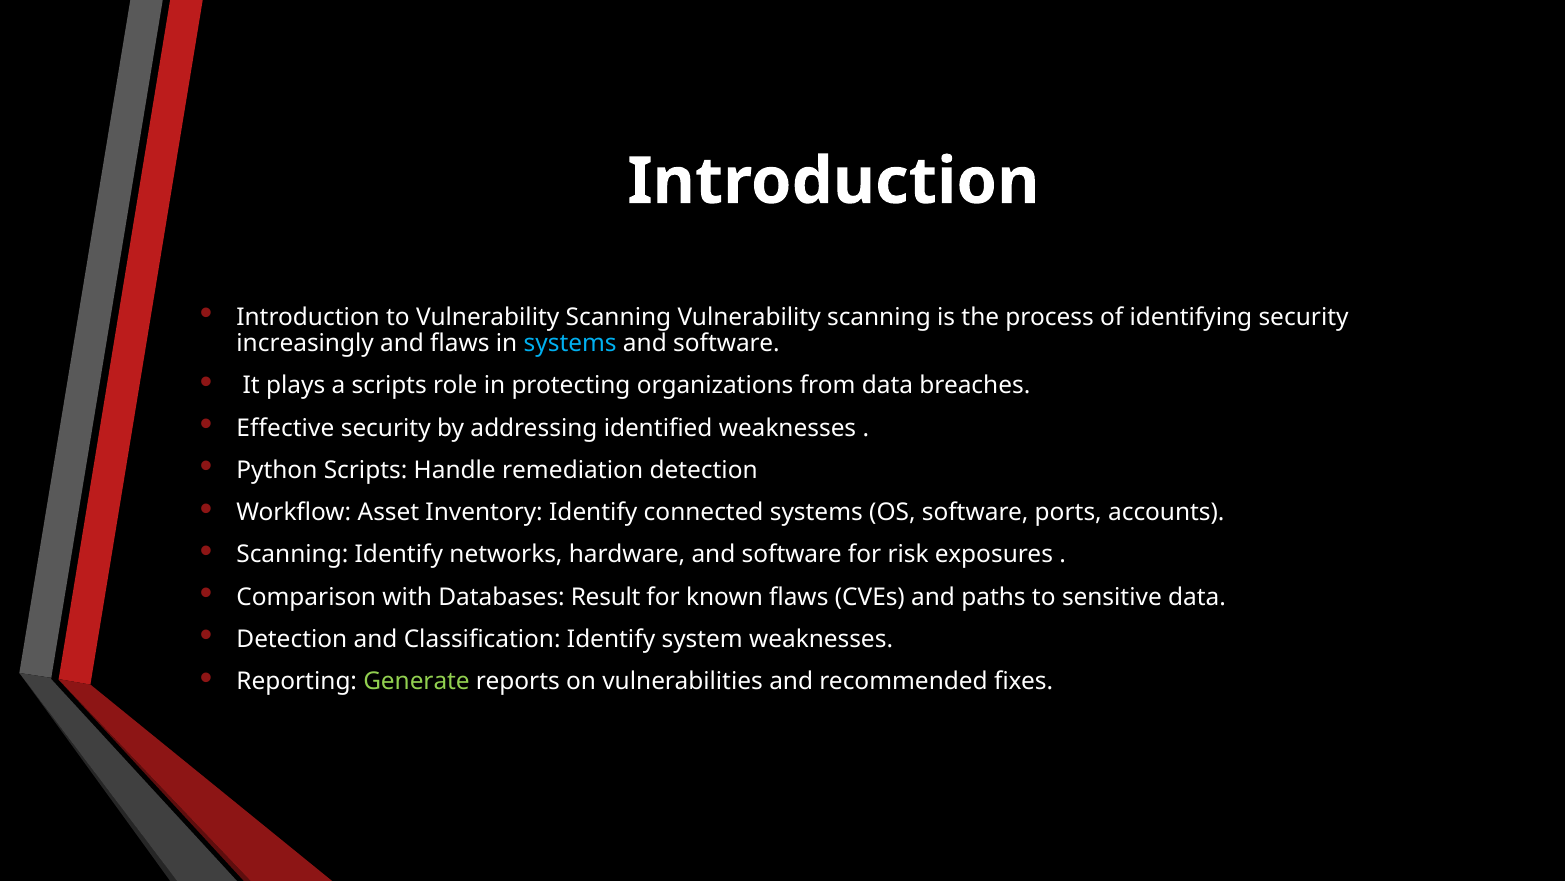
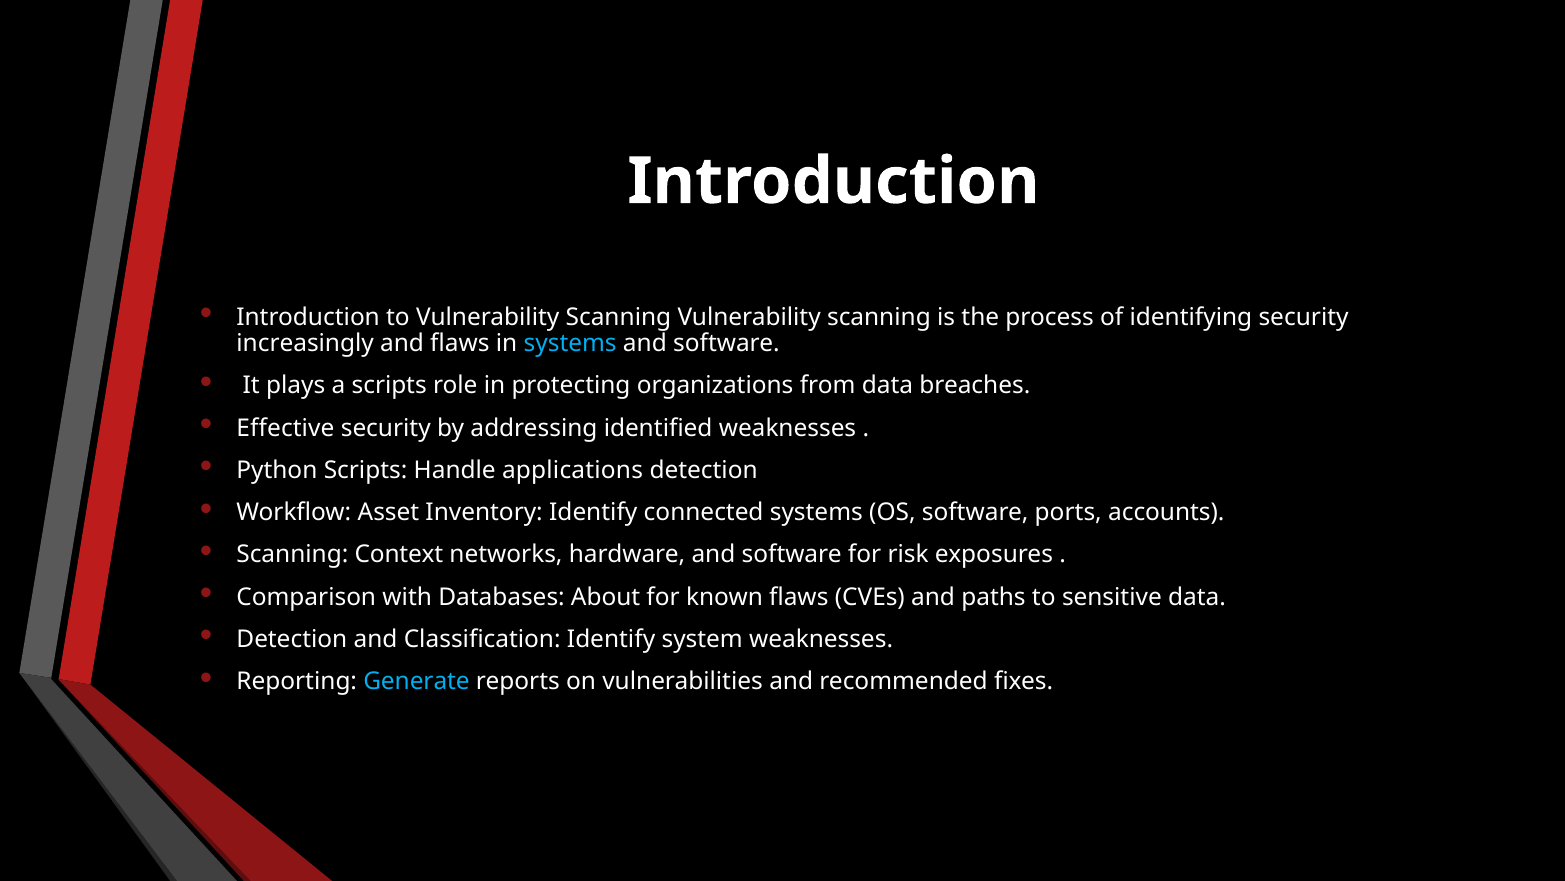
remediation: remediation -> applications
Scanning Identify: Identify -> Context
Result: Result -> About
Generate colour: light green -> light blue
